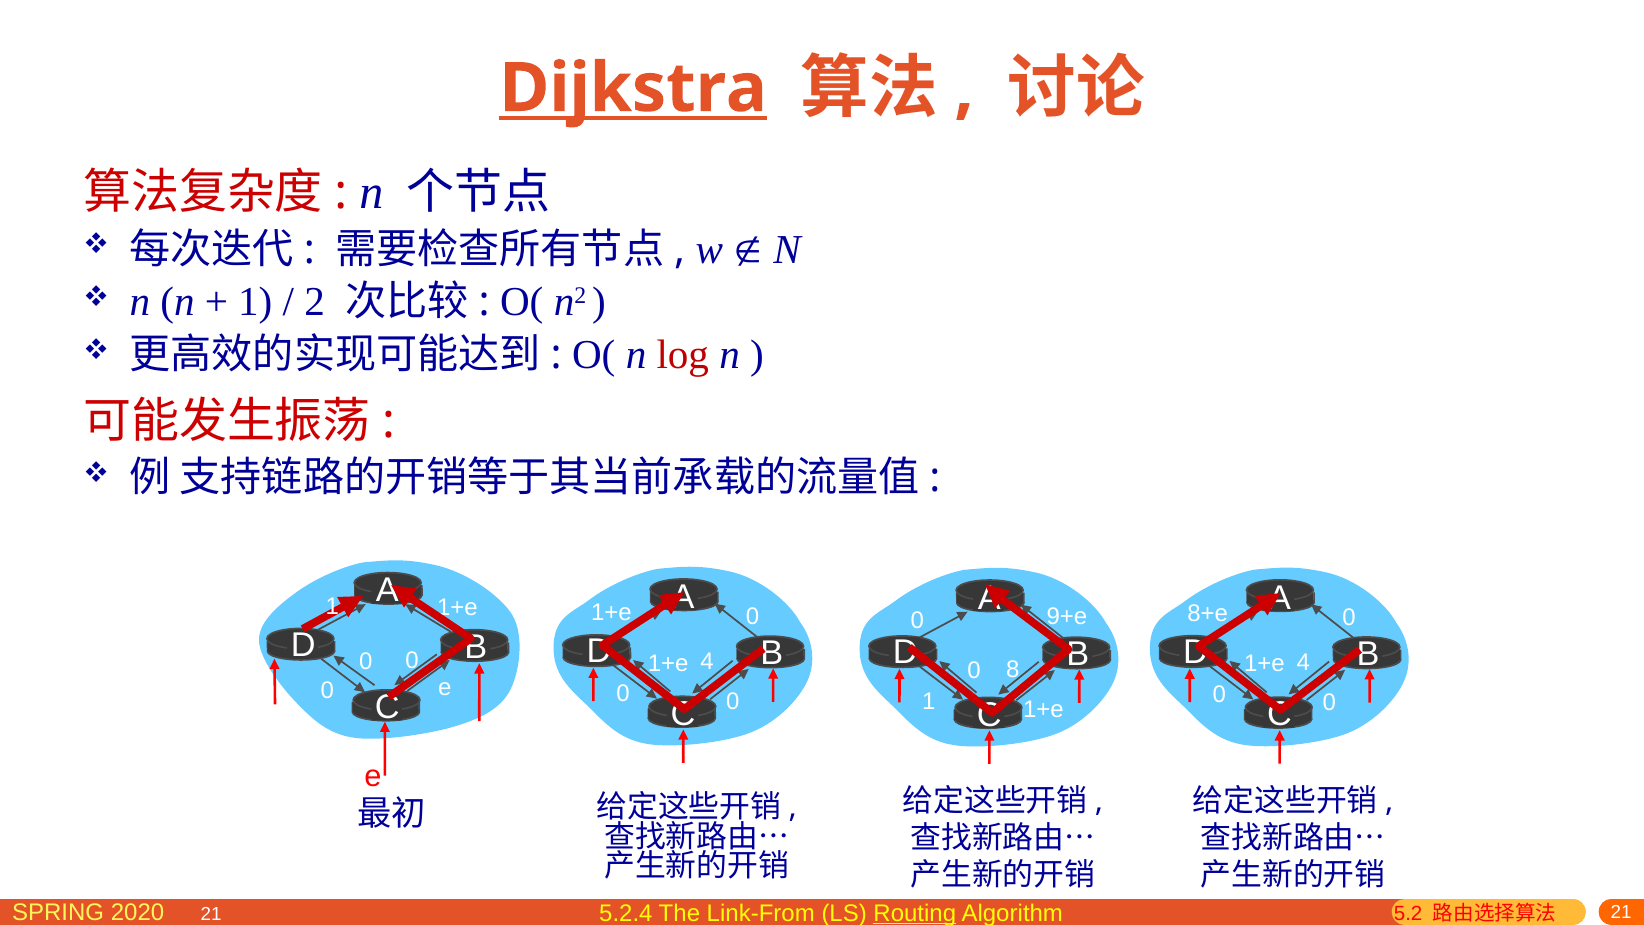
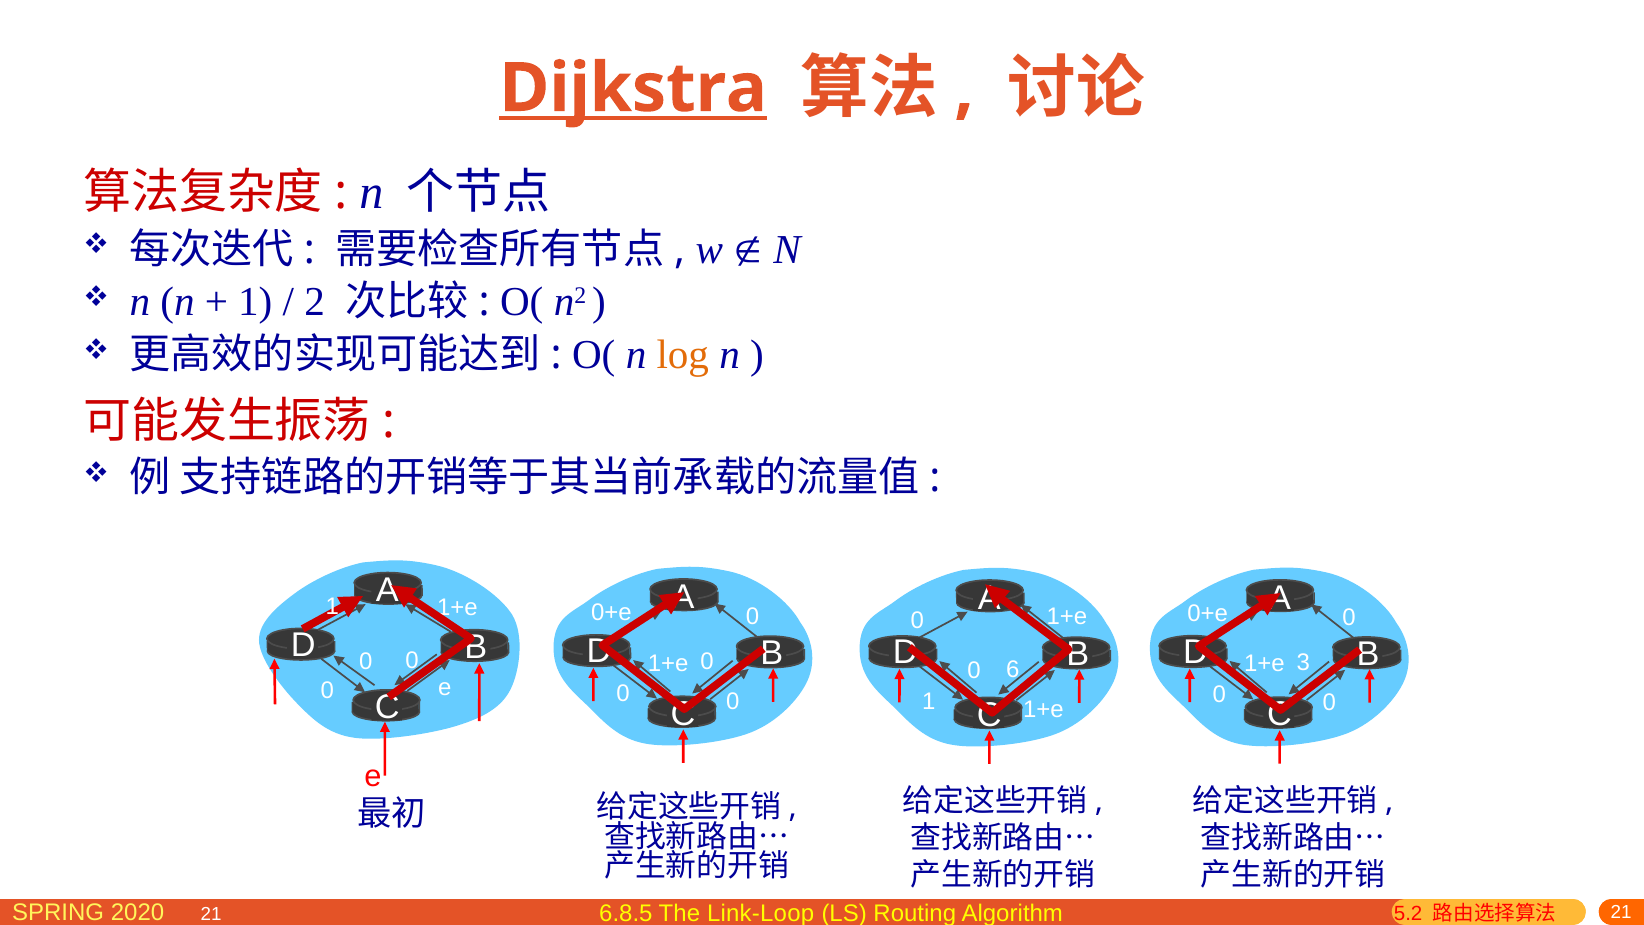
log colour: red -> orange
1+e at (611, 612): 1+e -> 0+e
8+e at (1208, 613): 8+e -> 0+e
9+e at (1067, 617): 9+e -> 1+e
4 at (707, 662): 4 -> 0
4 at (1303, 663): 4 -> 3
8: 8 -> 6
5.2.4: 5.2.4 -> 6.8.5
Link-From: Link-From -> Link-Loop
Routing underline: present -> none
